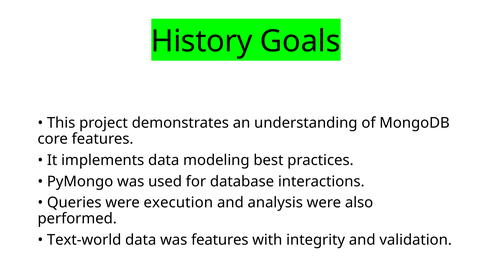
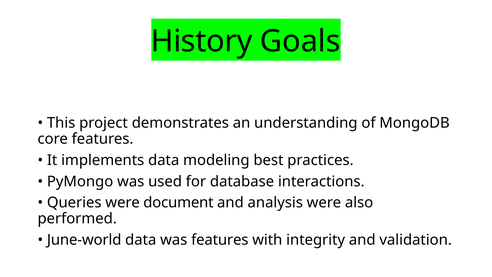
execution: execution -> document
Text-world: Text-world -> June-world
